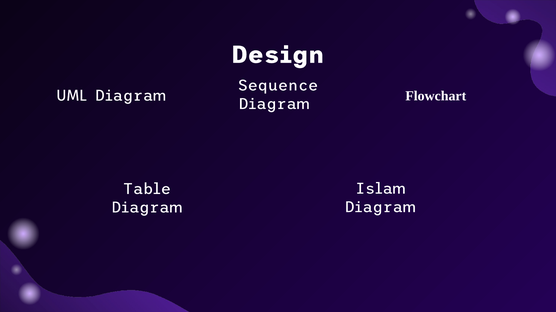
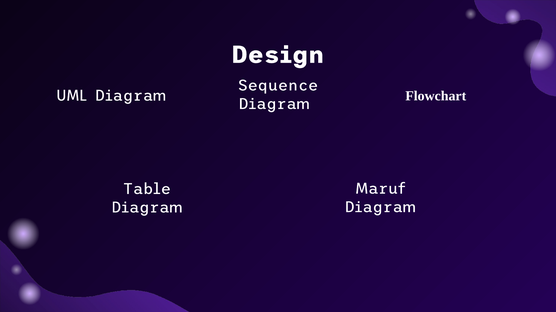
Islam: Islam -> Maruf
